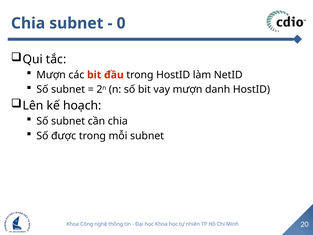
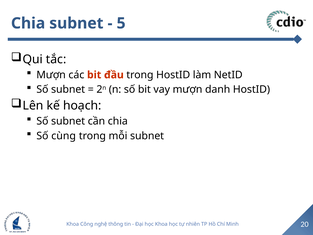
0: 0 -> 5
được: được -> cùng
